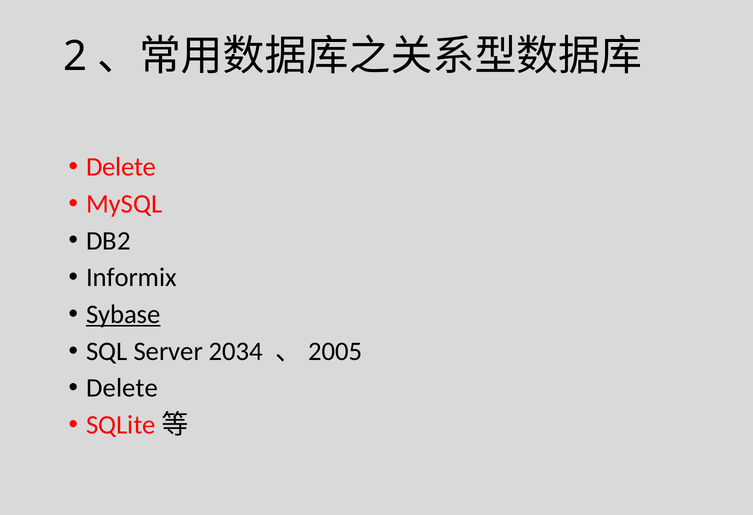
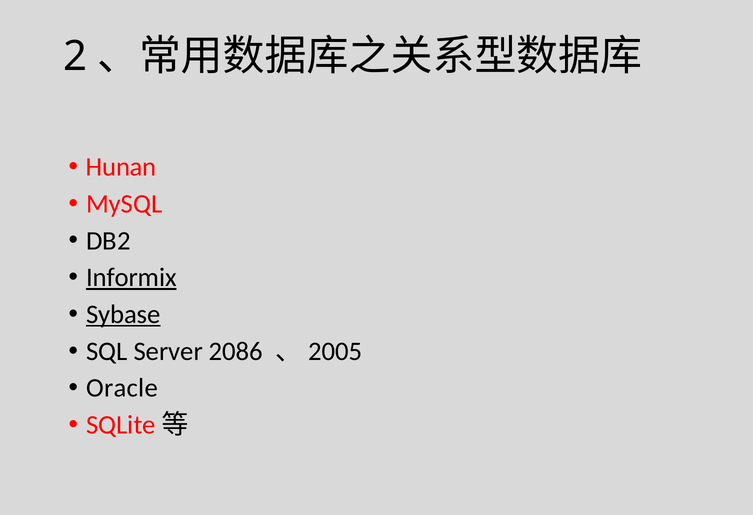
Delete at (121, 167): Delete -> Hunan
Informix underline: none -> present
2034: 2034 -> 2086
Delete at (122, 388): Delete -> Oracle
